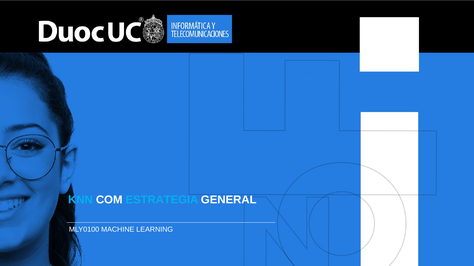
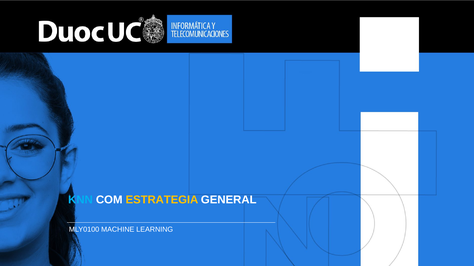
ESTRATEGIA colour: light blue -> yellow
